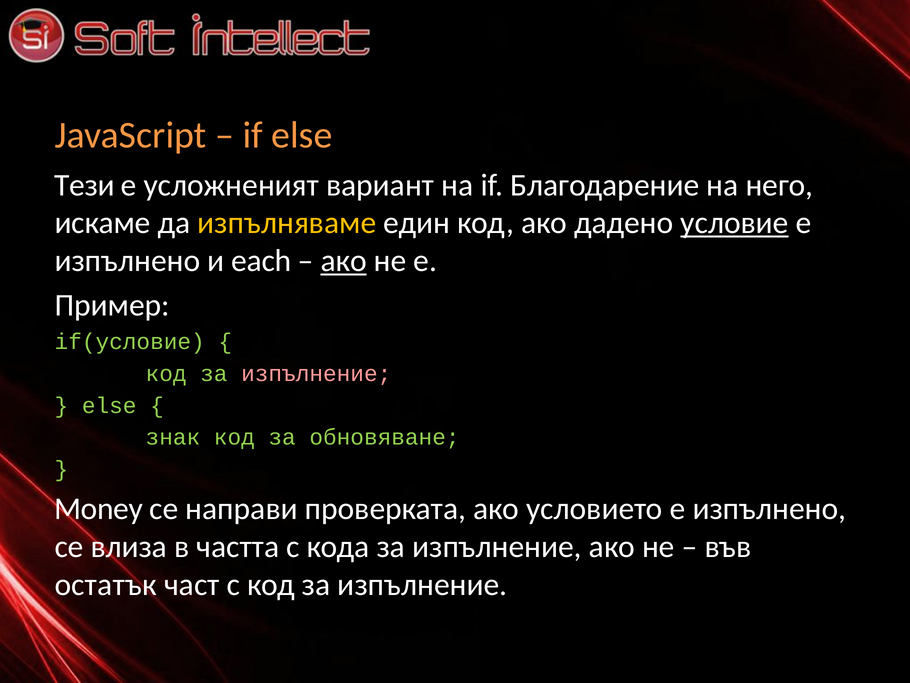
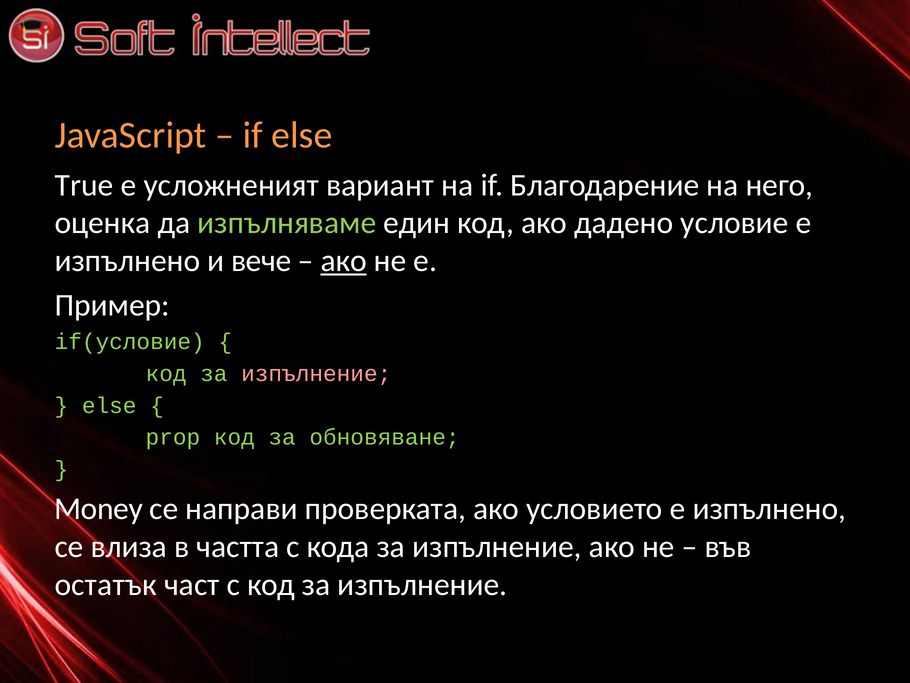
Тези: Тези -> True
искаме: искаме -> оценка
изпълняваме colour: yellow -> light green
условие underline: present -> none
each: each -> вече
знак: знак -> prop
